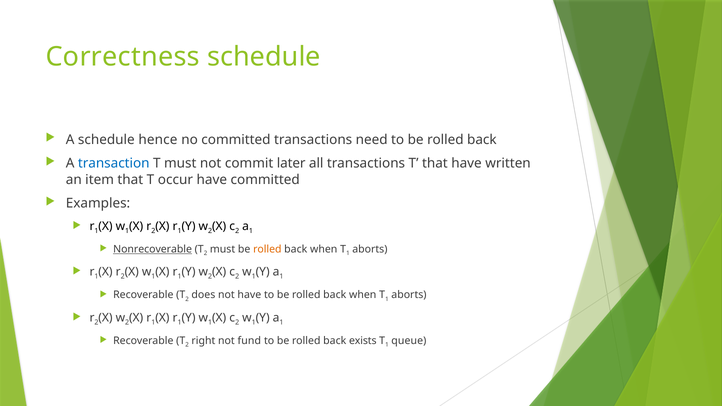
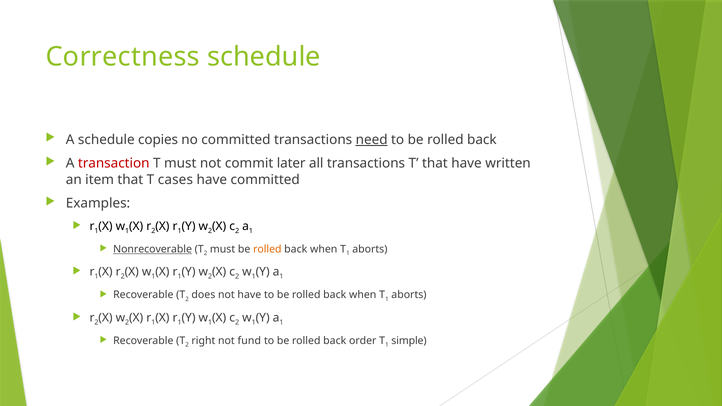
hence: hence -> copies
need underline: none -> present
transaction colour: blue -> red
occur: occur -> cases
exists: exists -> order
queue: queue -> simple
